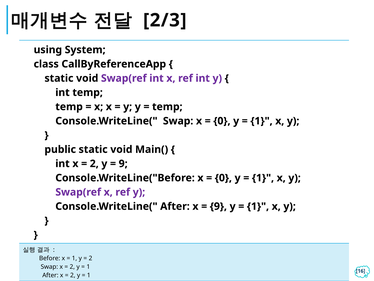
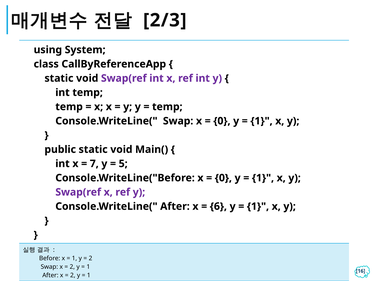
2 at (94, 163): 2 -> 7
9 at (123, 163): 9 -> 5
9 at (218, 206): 9 -> 6
